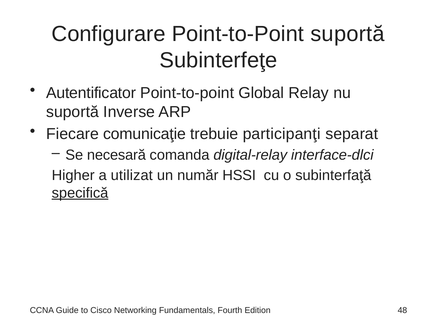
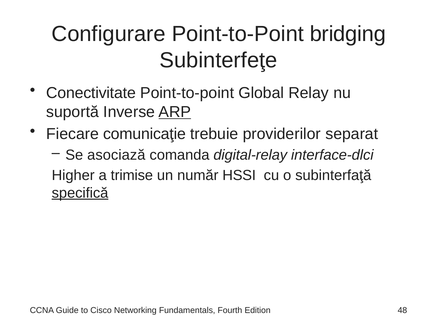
Point-to-Point suportă: suportă -> bridging
Autentificator: Autentificator -> Conectivitate
ARP underline: none -> present
participanţi: participanţi -> providerilor
necesară: necesară -> asociază
utilizat: utilizat -> trimise
